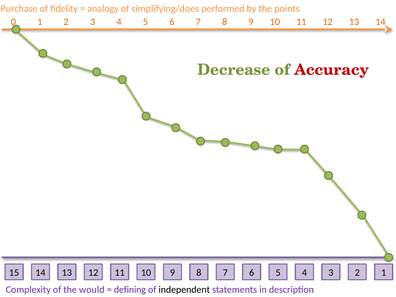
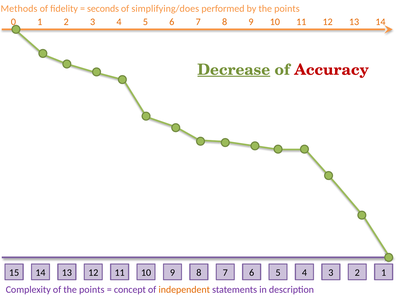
Purchase: Purchase -> Methods
analogy: analogy -> seconds
Decrease underline: none -> present
of the would: would -> points
defining: defining -> concept
independent colour: black -> orange
